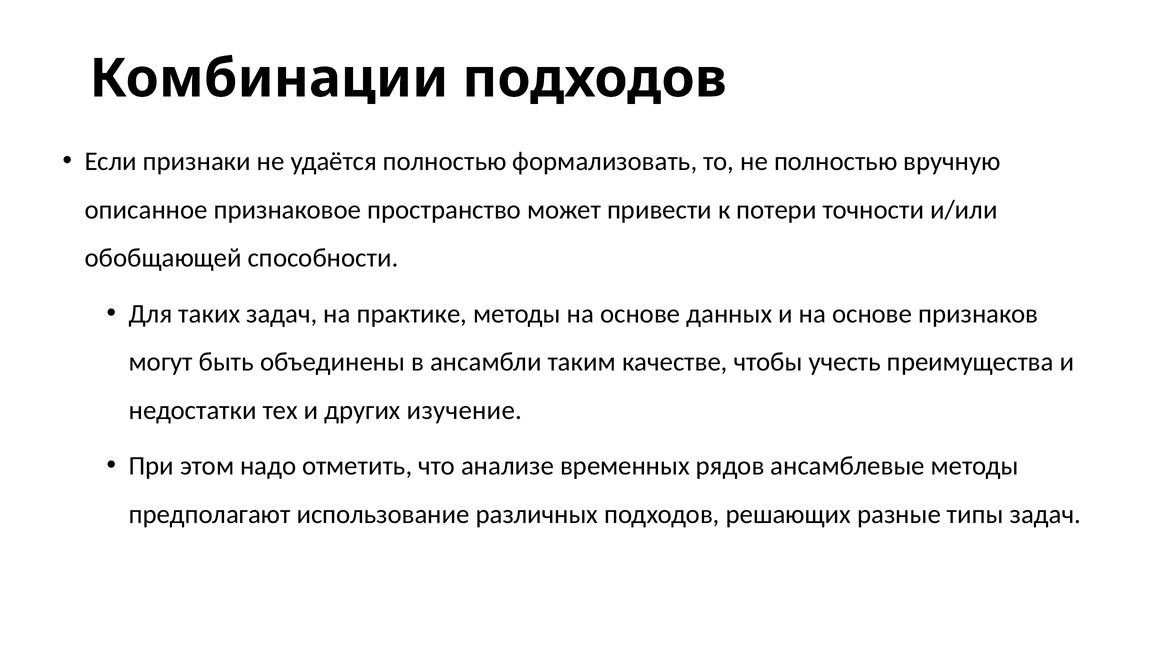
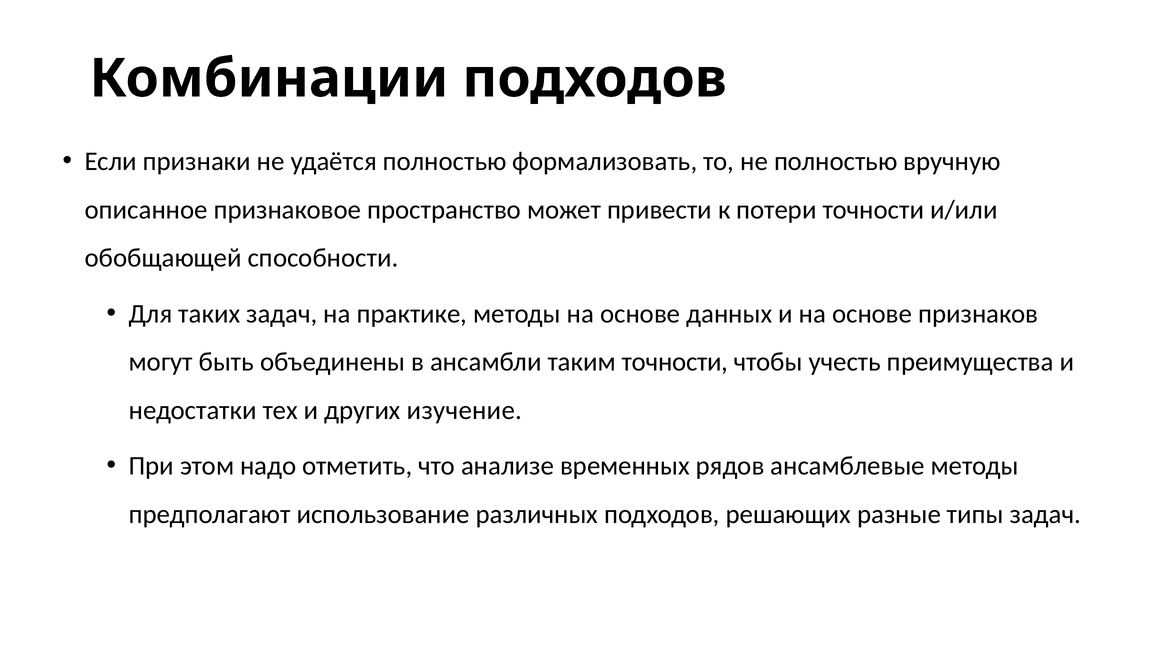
таким качестве: качестве -> точности
